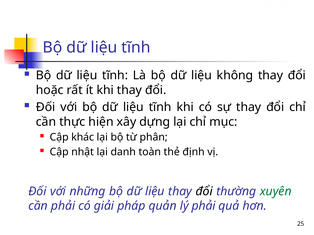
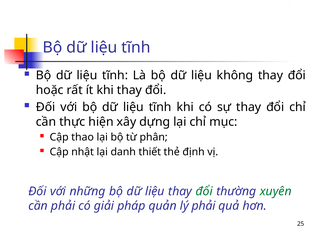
khác: khác -> thao
toàn: toàn -> thiết
đổi at (204, 192) colour: black -> green
